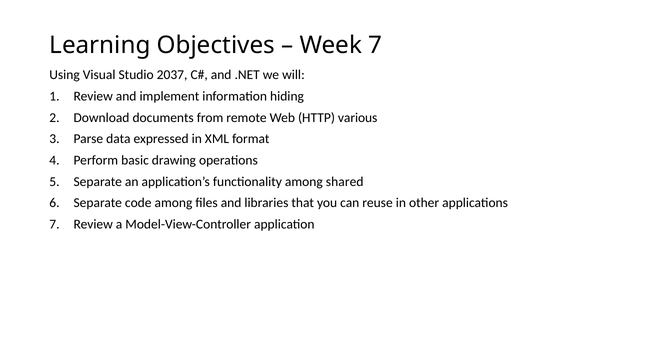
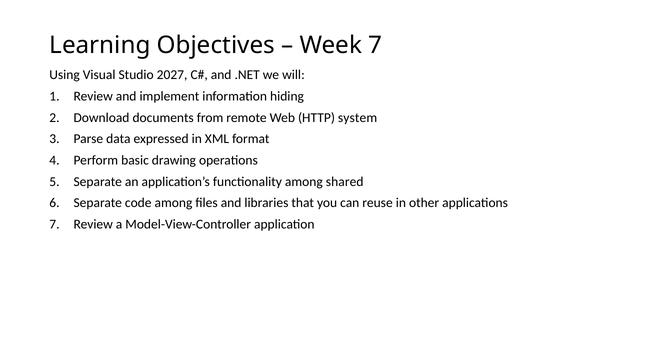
2037: 2037 -> 2027
various: various -> system
